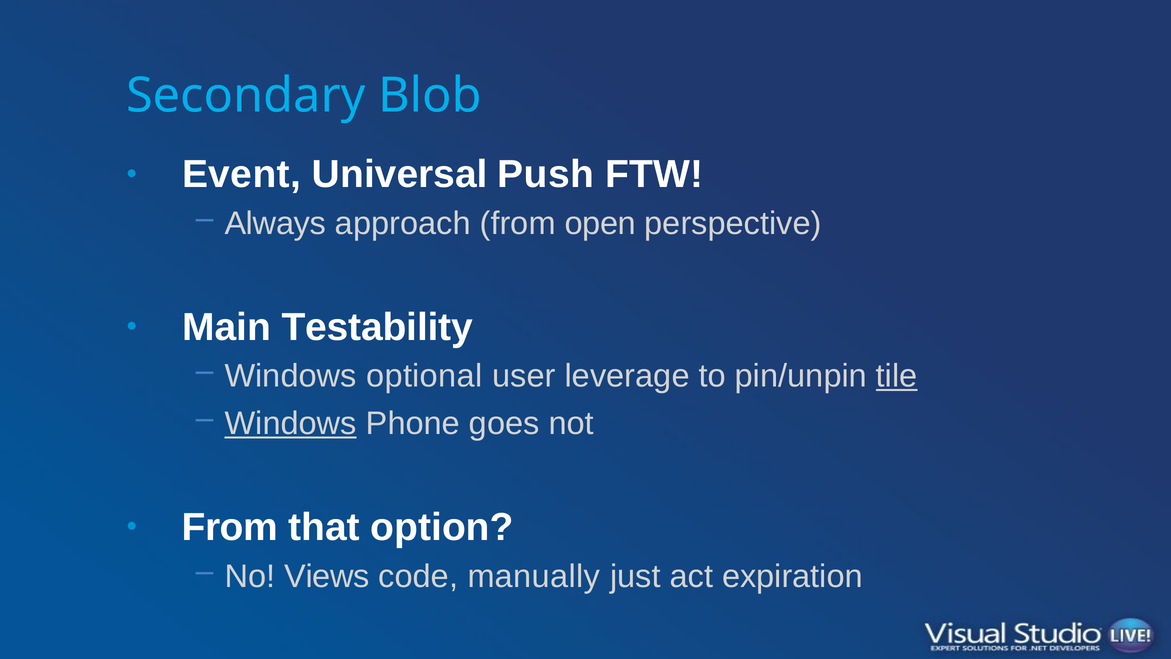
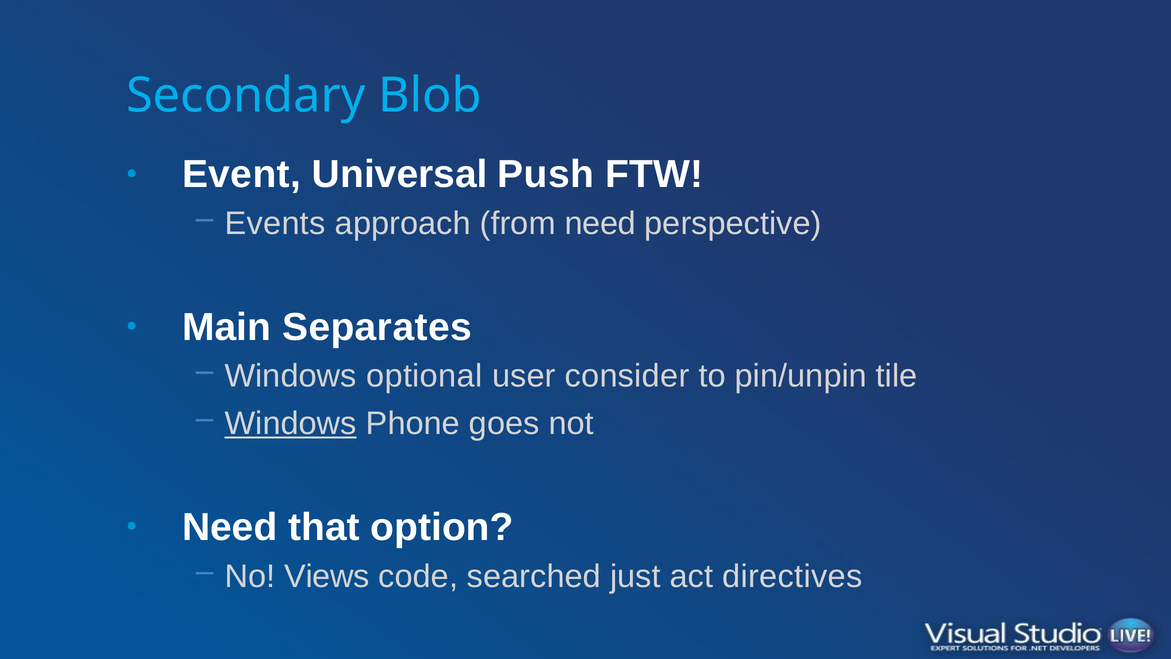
Always: Always -> Events
from open: open -> need
Testability: Testability -> Separates
leverage: leverage -> consider
tile underline: present -> none
From at (230, 527): From -> Need
manually: manually -> searched
expiration: expiration -> directives
